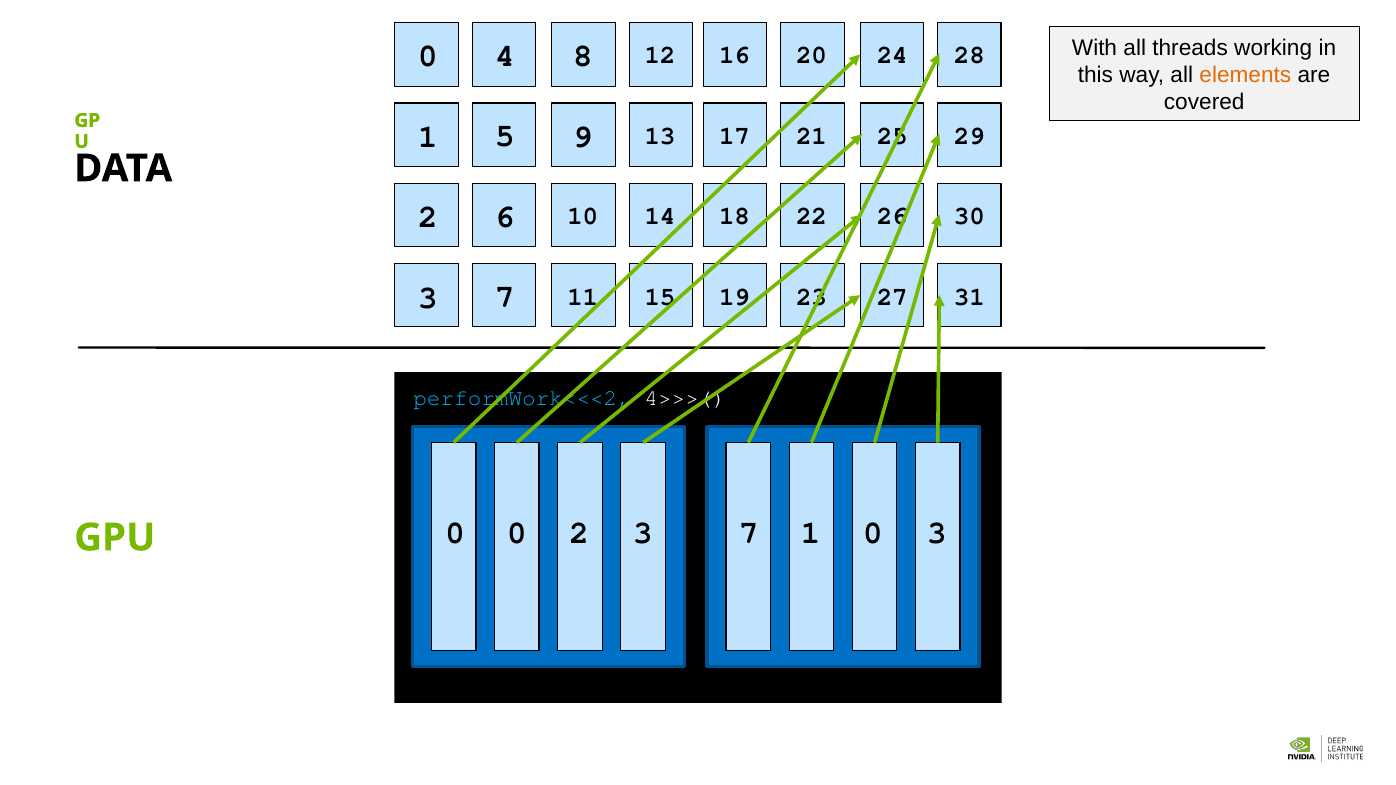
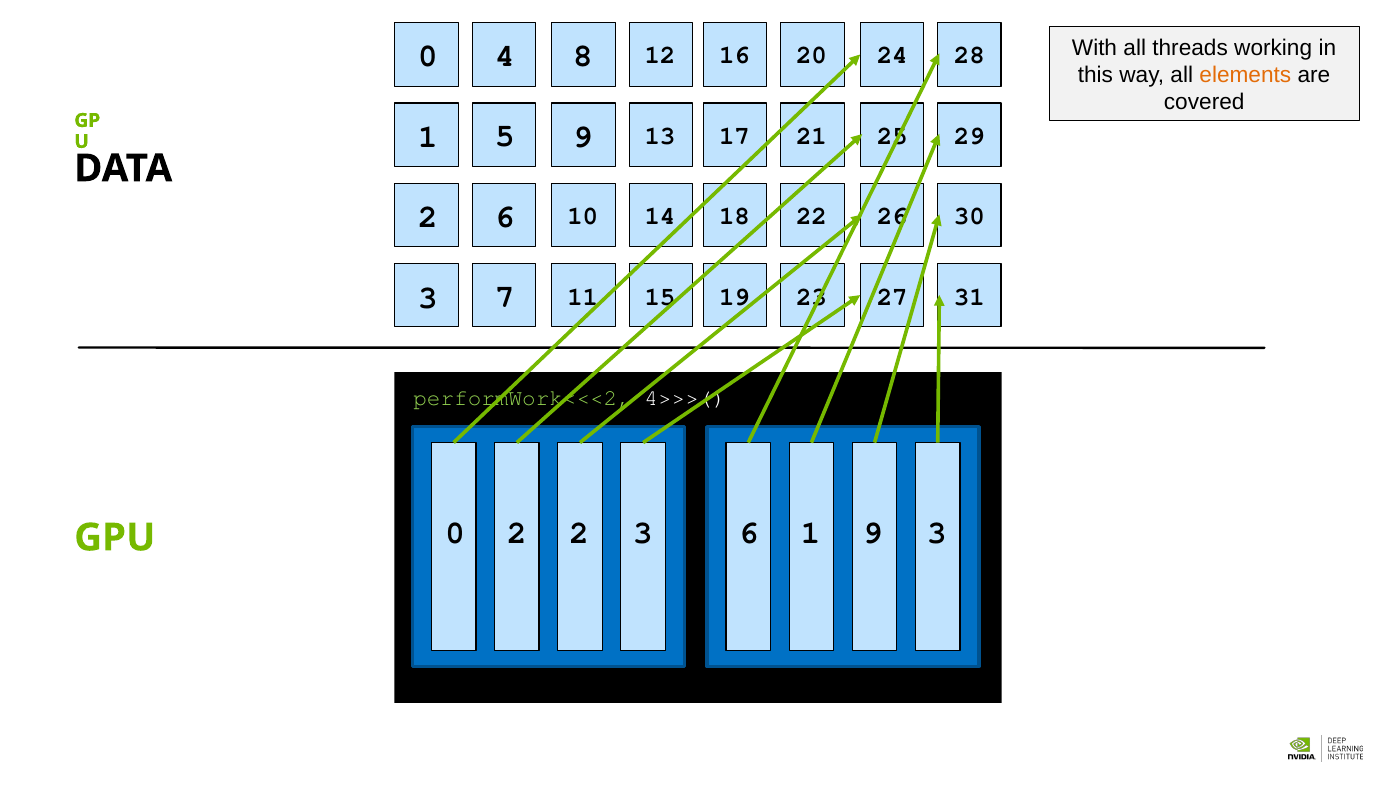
performWork<<<2 colour: light blue -> light green
0 0: 0 -> 2
3 7: 7 -> 6
1 0: 0 -> 9
